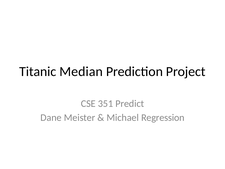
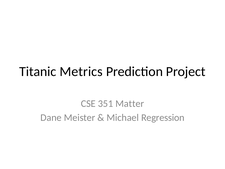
Median: Median -> Metrics
Predict: Predict -> Matter
